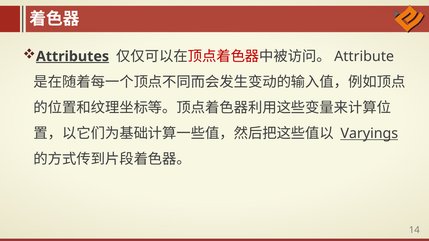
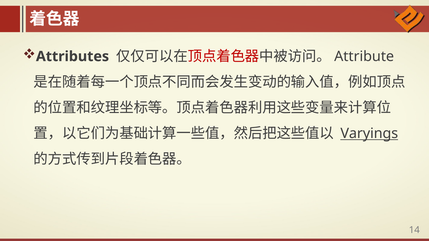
Attributes underline: present -> none
